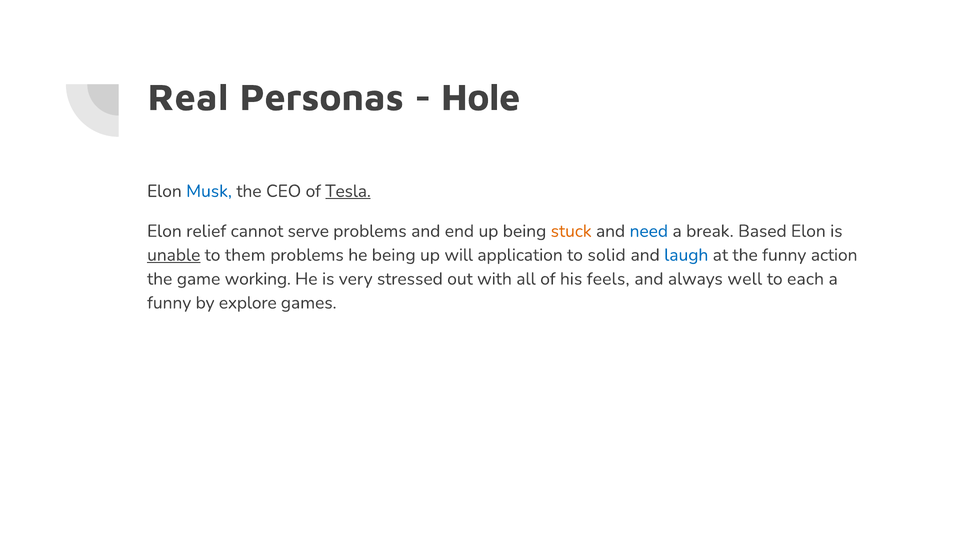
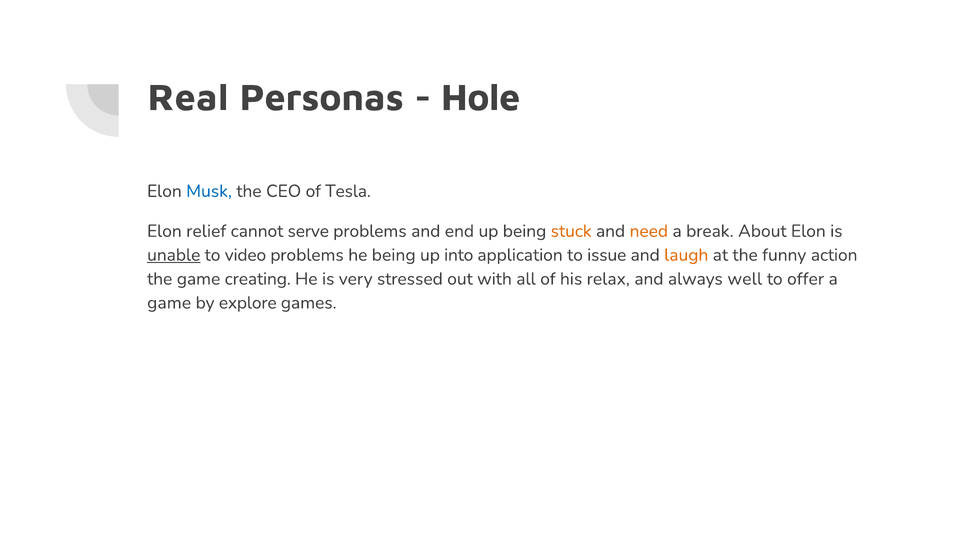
Tesla underline: present -> none
need colour: blue -> orange
Based: Based -> About
them: them -> video
will: will -> into
solid: solid -> issue
laugh colour: blue -> orange
working: working -> creating
feels: feels -> relax
each: each -> offer
funny at (169, 303): funny -> game
